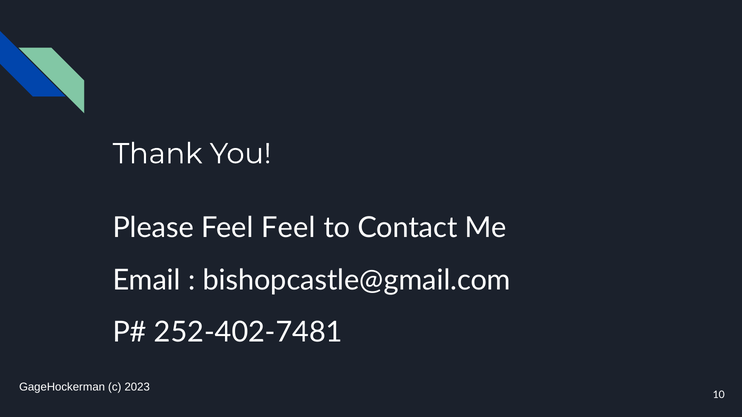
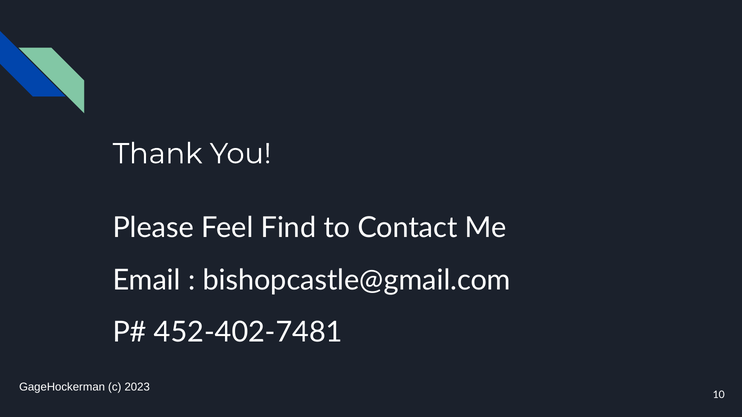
Feel Feel: Feel -> Find
252-402-7481: 252-402-7481 -> 452-402-7481
